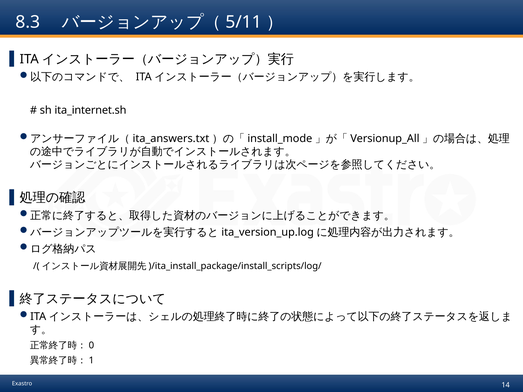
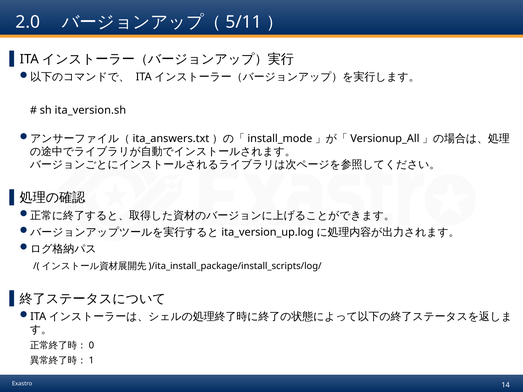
8.3: 8.3 -> 2.0
ita_internet.sh: ita_internet.sh -> ita_version.sh
